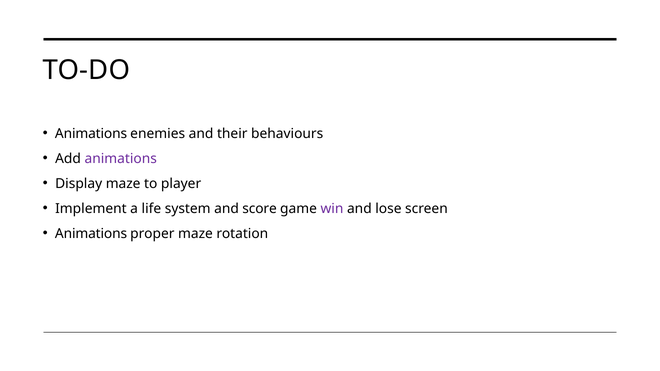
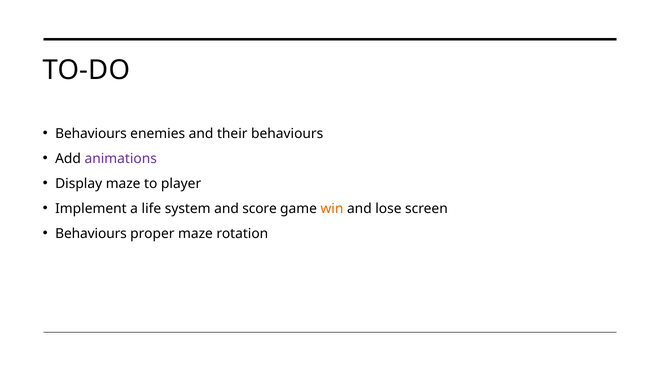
Animations at (91, 134): Animations -> Behaviours
win colour: purple -> orange
Animations at (91, 234): Animations -> Behaviours
